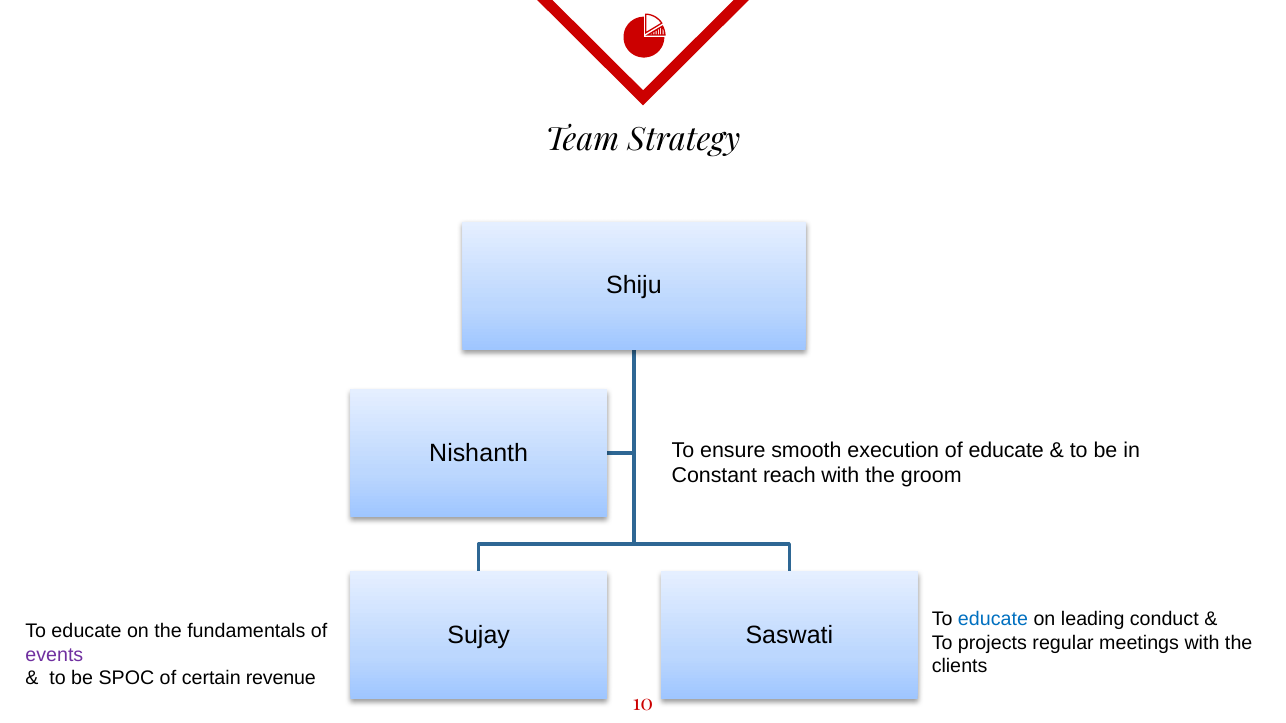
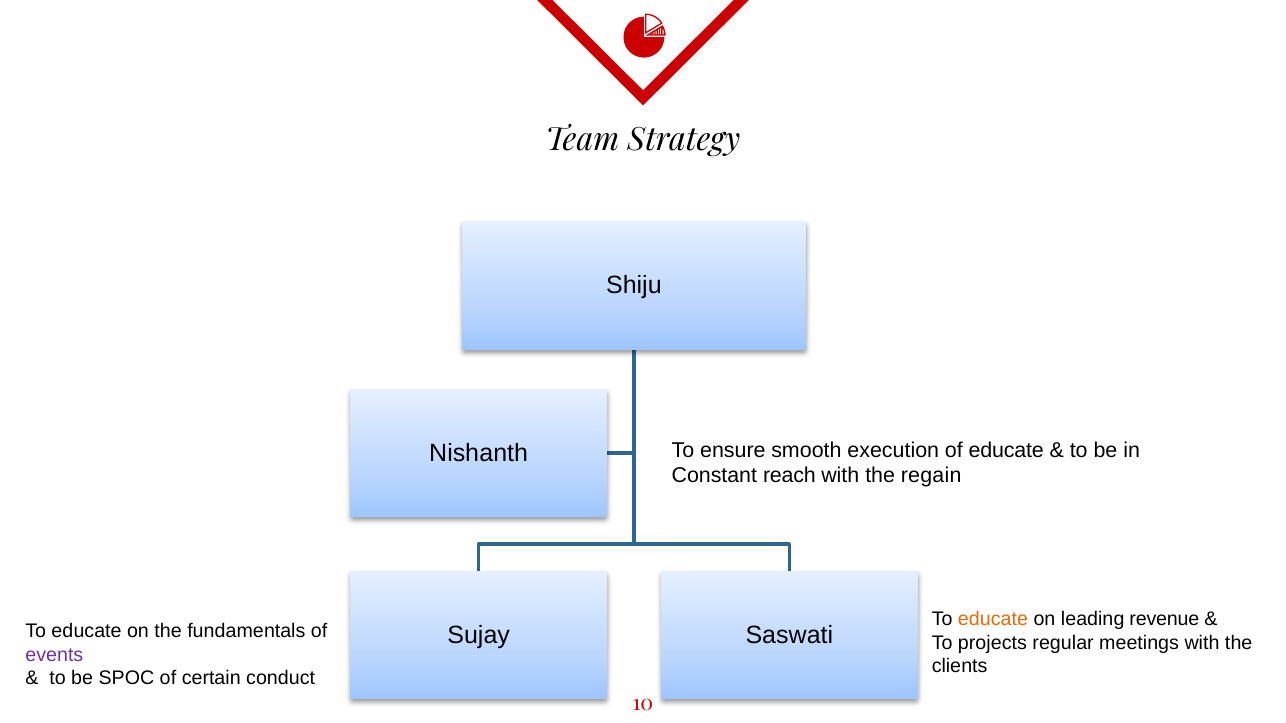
groom: groom -> regain
educate at (993, 619) colour: blue -> orange
conduct: conduct -> revenue
revenue: revenue -> conduct
